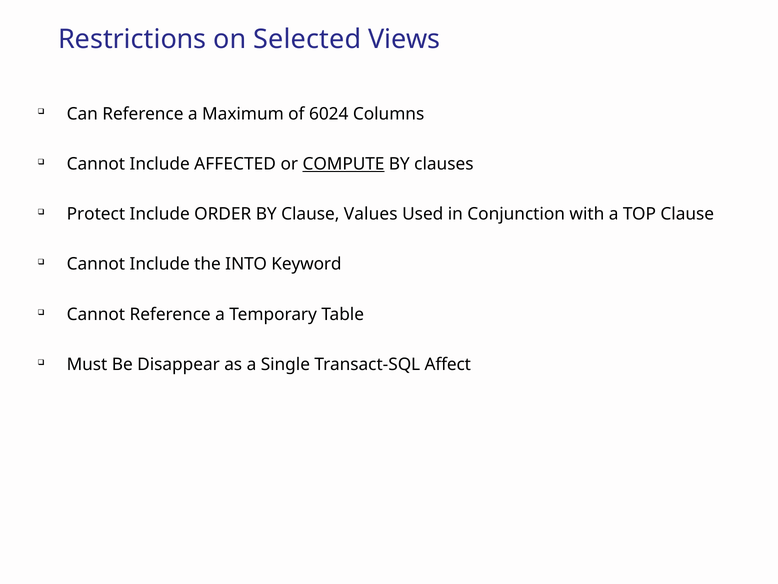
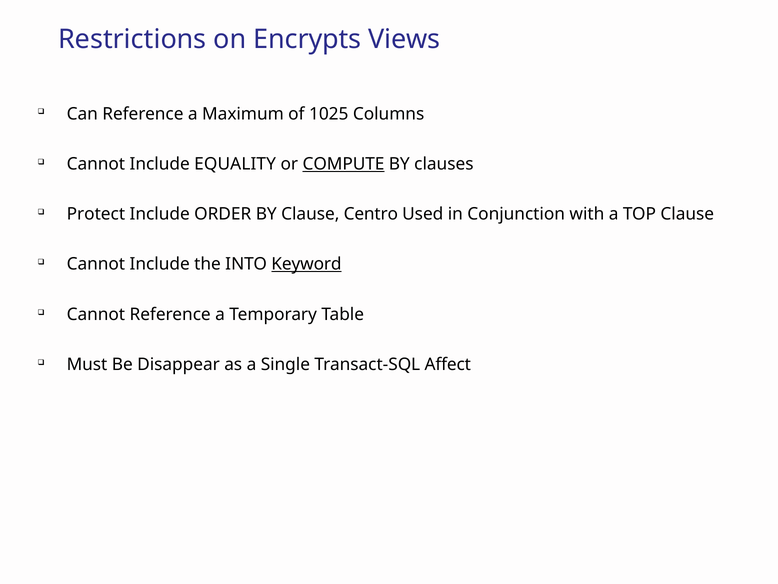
Selected: Selected -> Encrypts
6024: 6024 -> 1025
AFFECTED: AFFECTED -> EQUALITY
Values: Values -> Centro
Keyword underline: none -> present
